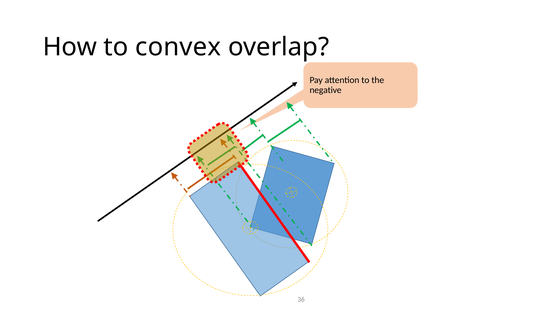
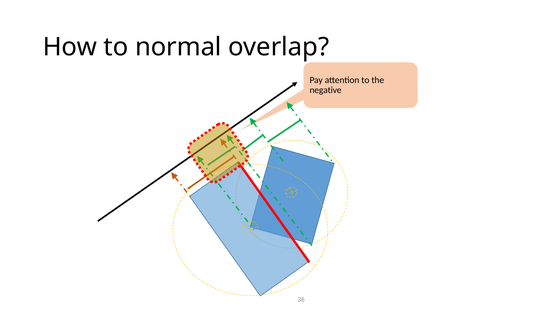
convex: convex -> normal
